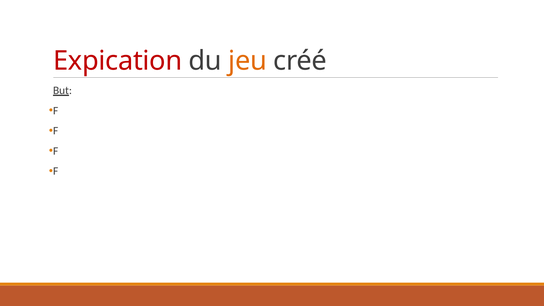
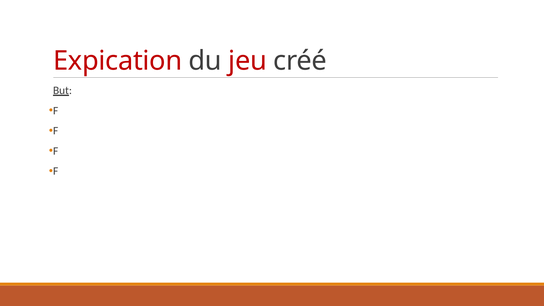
jeu colour: orange -> red
